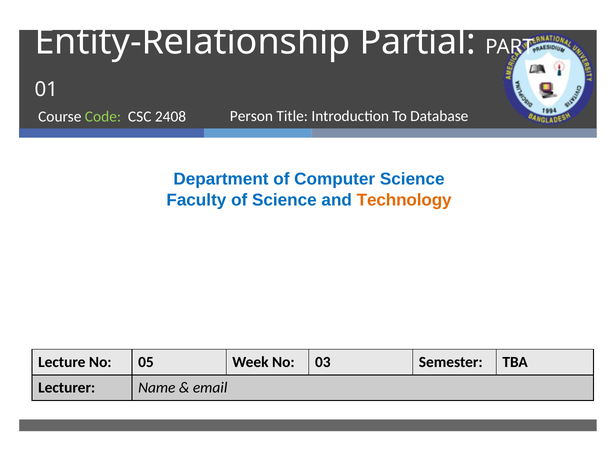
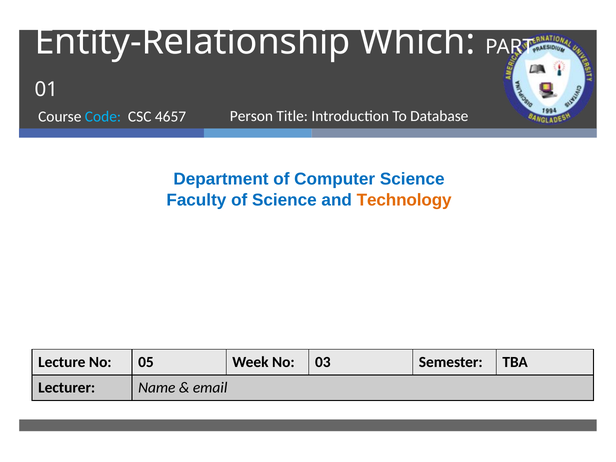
Partial: Partial -> Which
Code colour: light green -> light blue
2408: 2408 -> 4657
